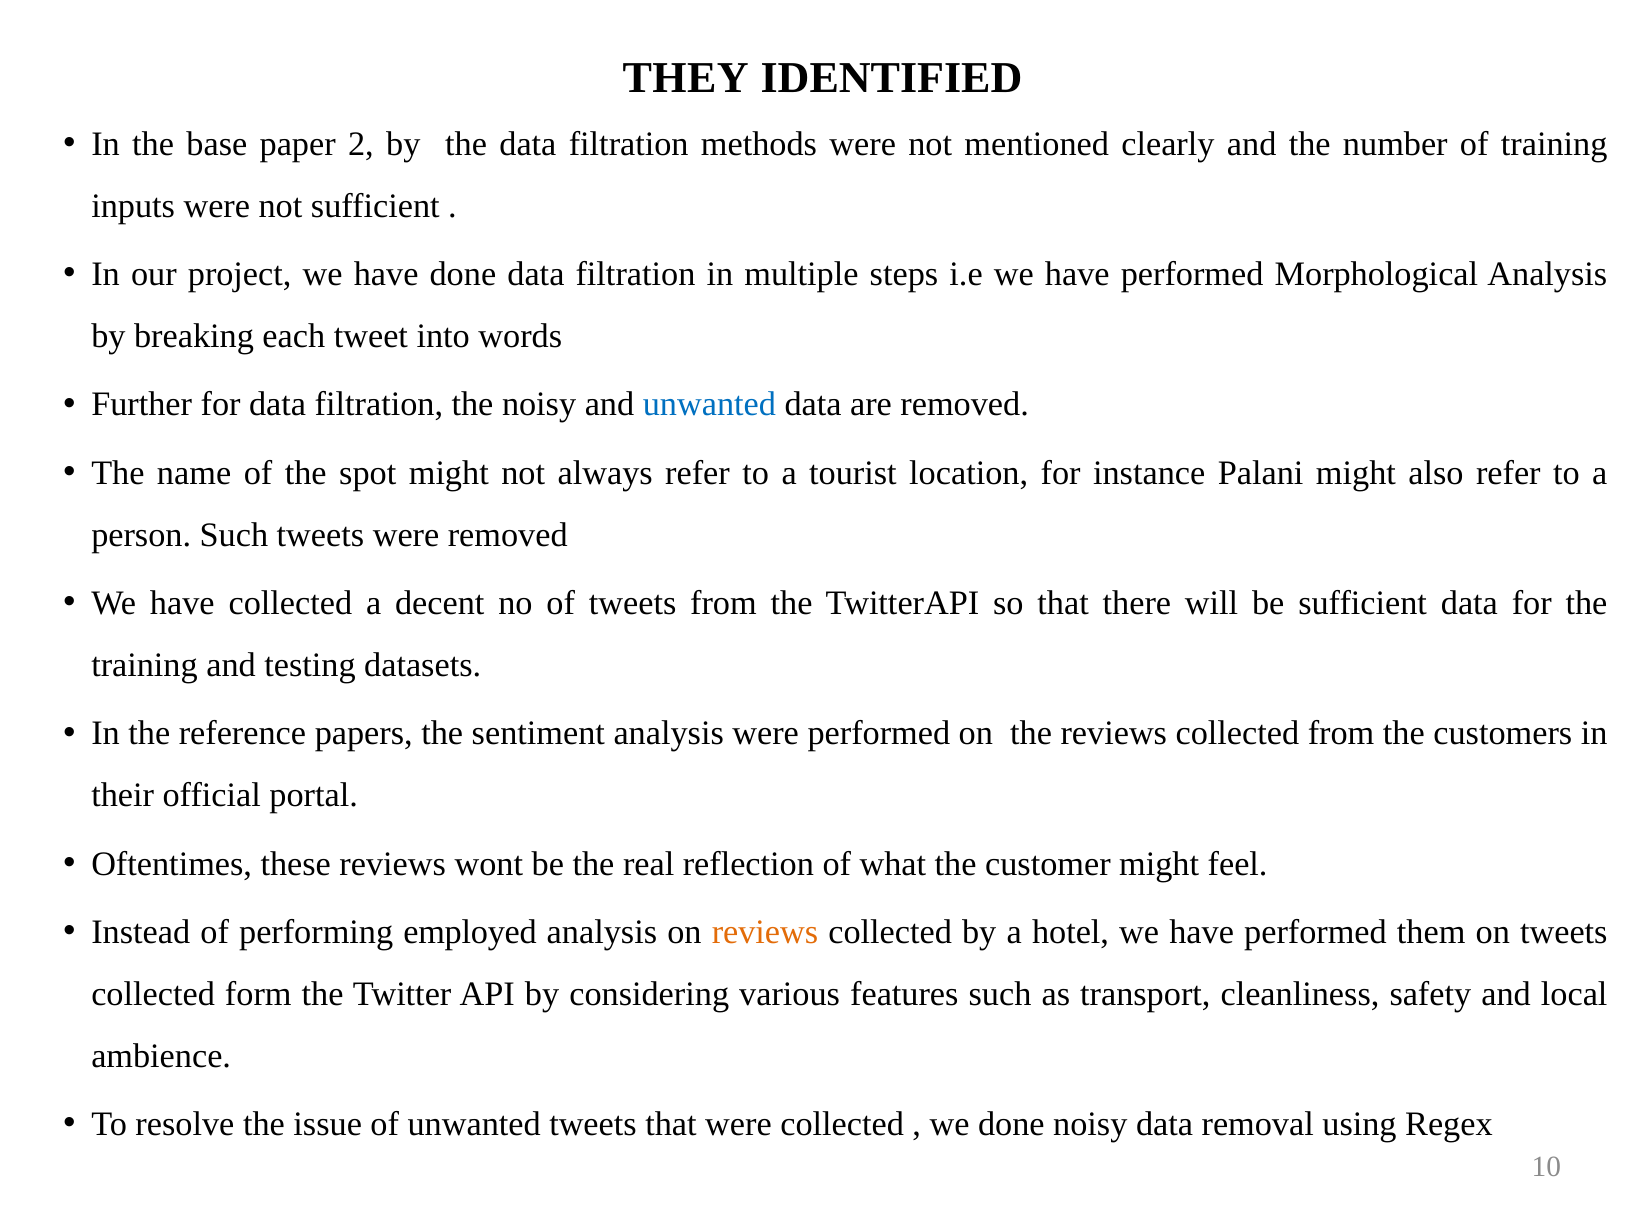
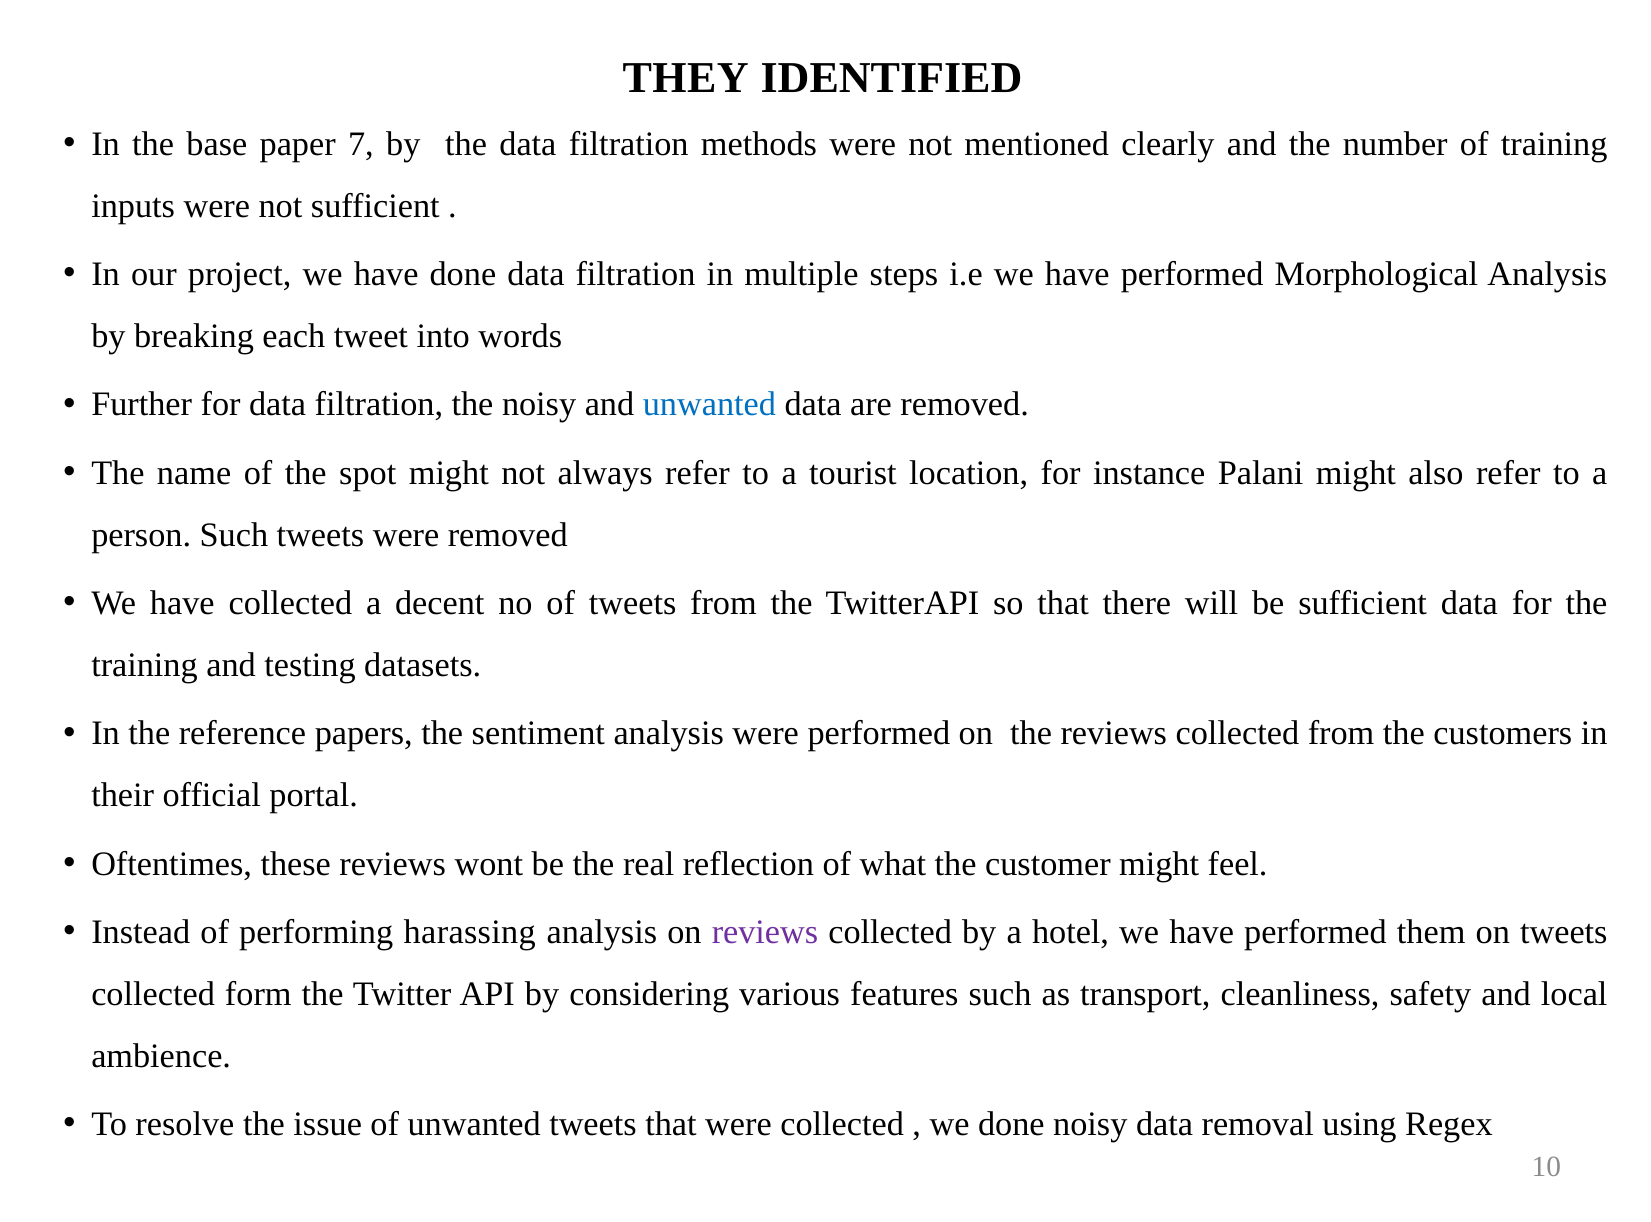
2: 2 -> 7
employed: employed -> harassing
reviews at (765, 932) colour: orange -> purple
